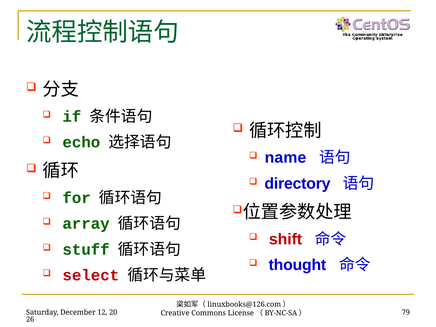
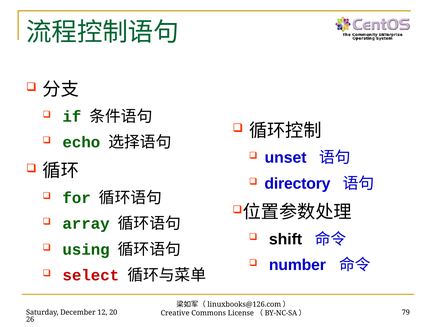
name: name -> unset
shift colour: red -> black
stuff: stuff -> using
thought: thought -> number
